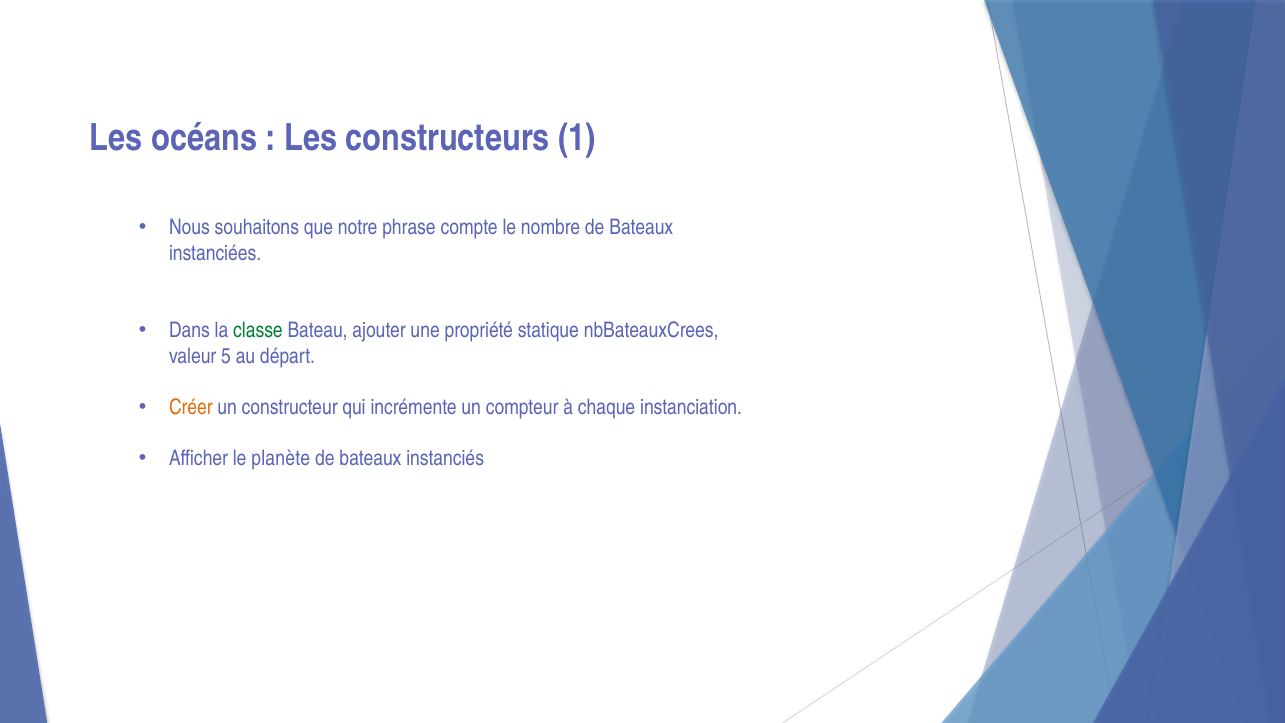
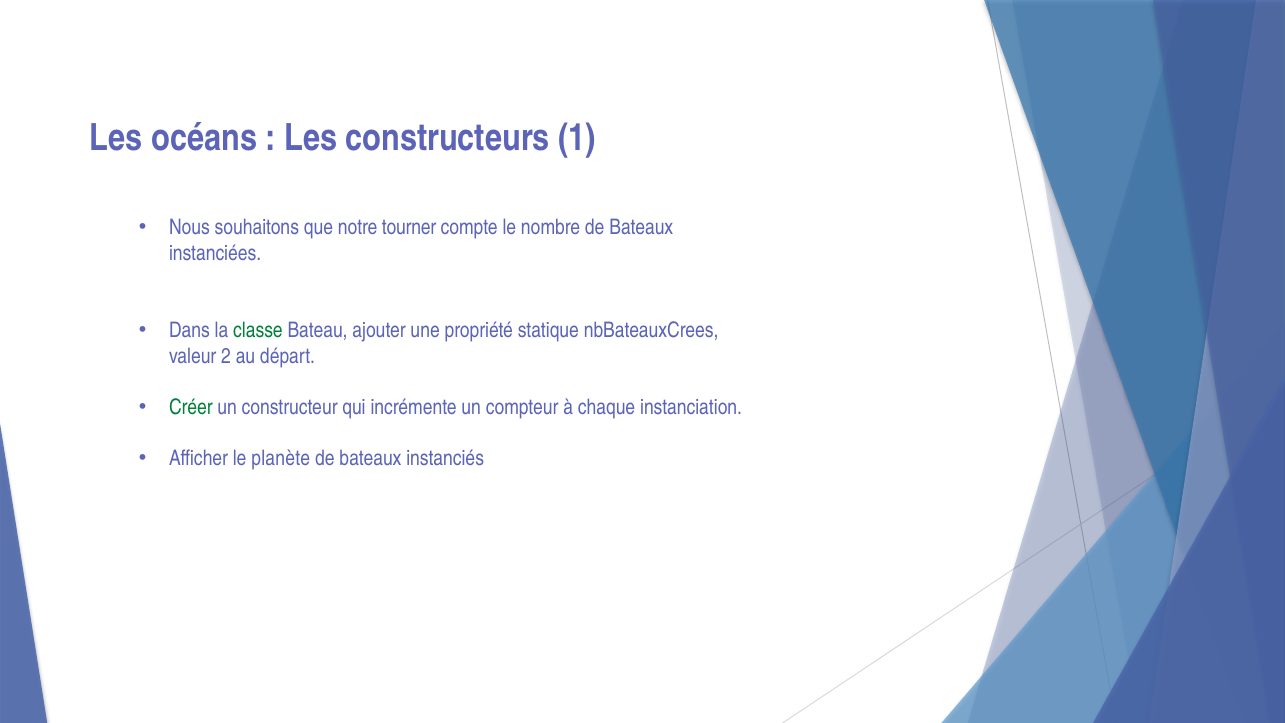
phrase: phrase -> tourner
5: 5 -> 2
Créer colour: orange -> green
